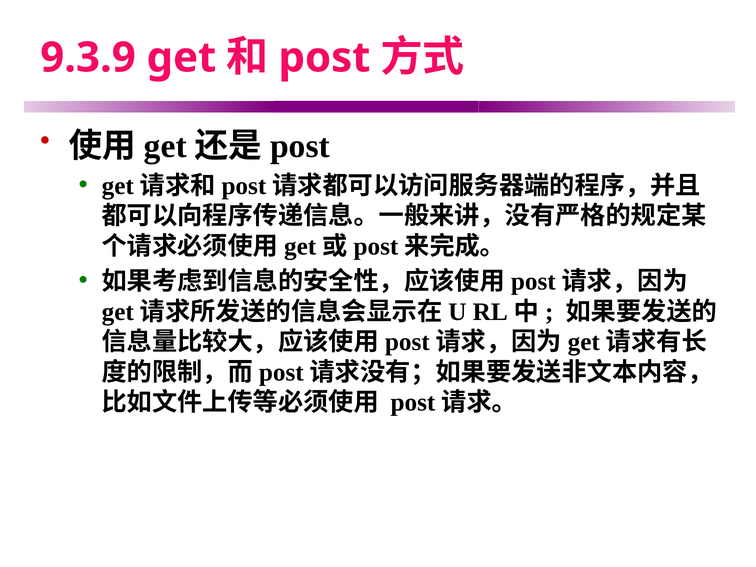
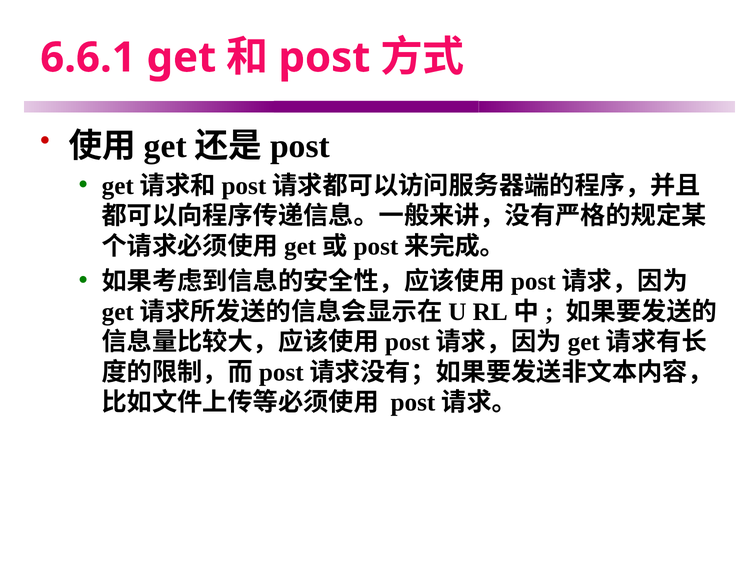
9.3.9: 9.3.9 -> 6.6.1
